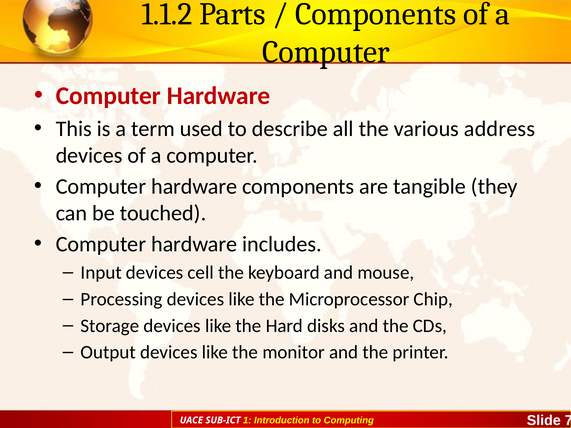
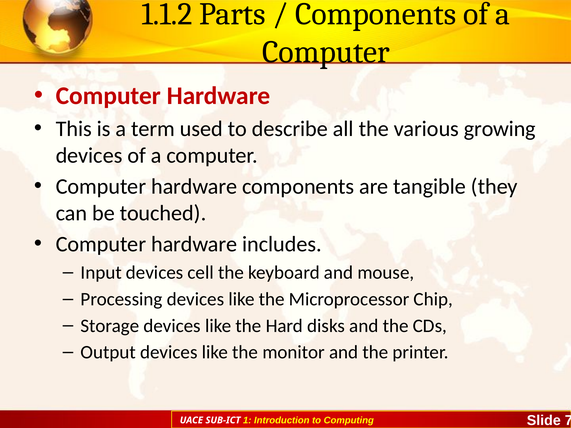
address: address -> growing
